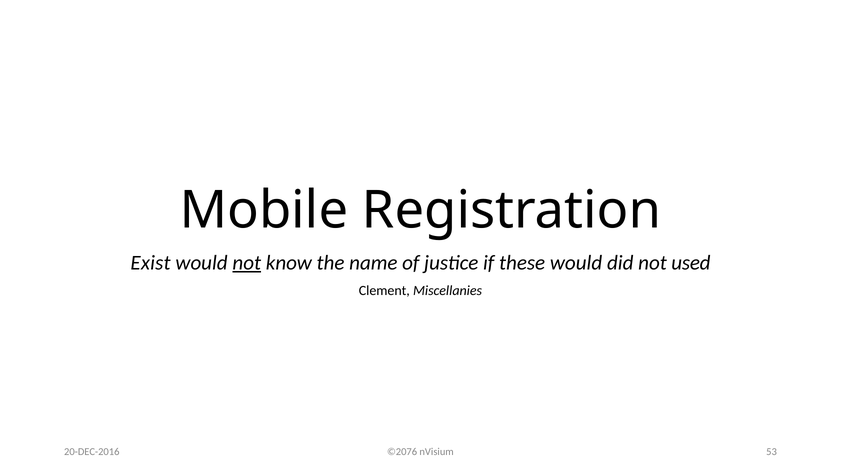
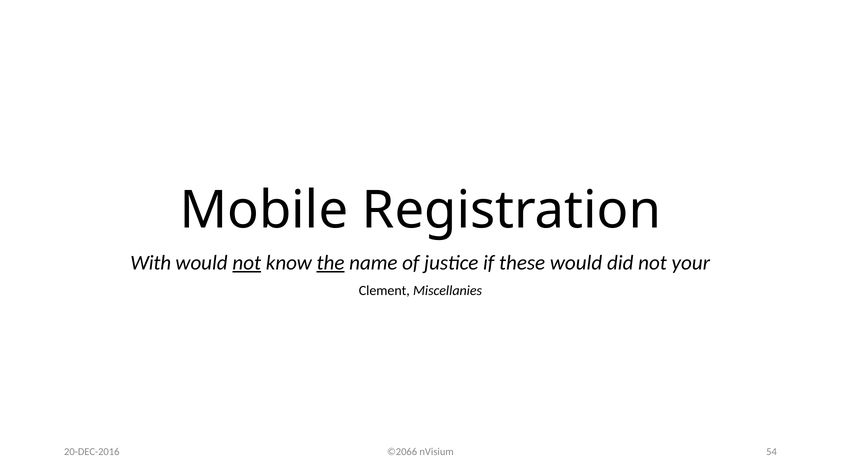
Exist: Exist -> With
the underline: none -> present
used: used -> your
©2076: ©2076 -> ©2066
53: 53 -> 54
